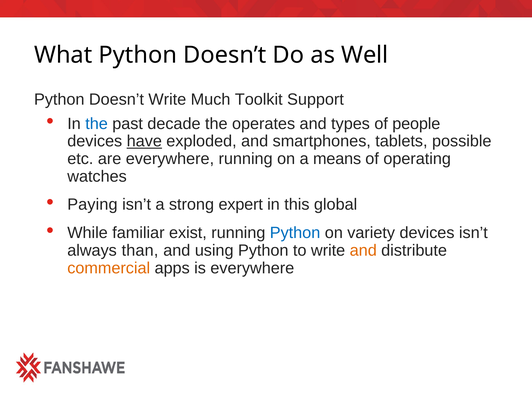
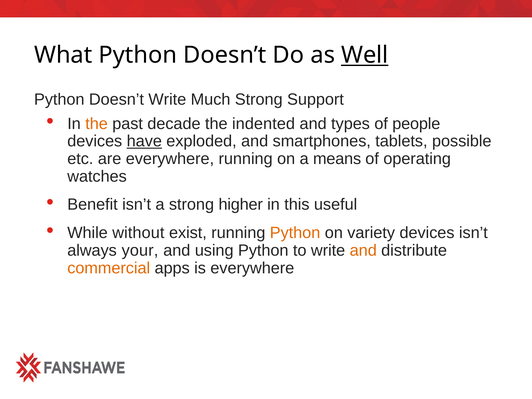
Well underline: none -> present
Much Toolkit: Toolkit -> Strong
the at (97, 124) colour: blue -> orange
operates: operates -> indented
Paying: Paying -> Benefit
expert: expert -> higher
global: global -> useful
familiar: familiar -> without
Python at (295, 233) colour: blue -> orange
than: than -> your
